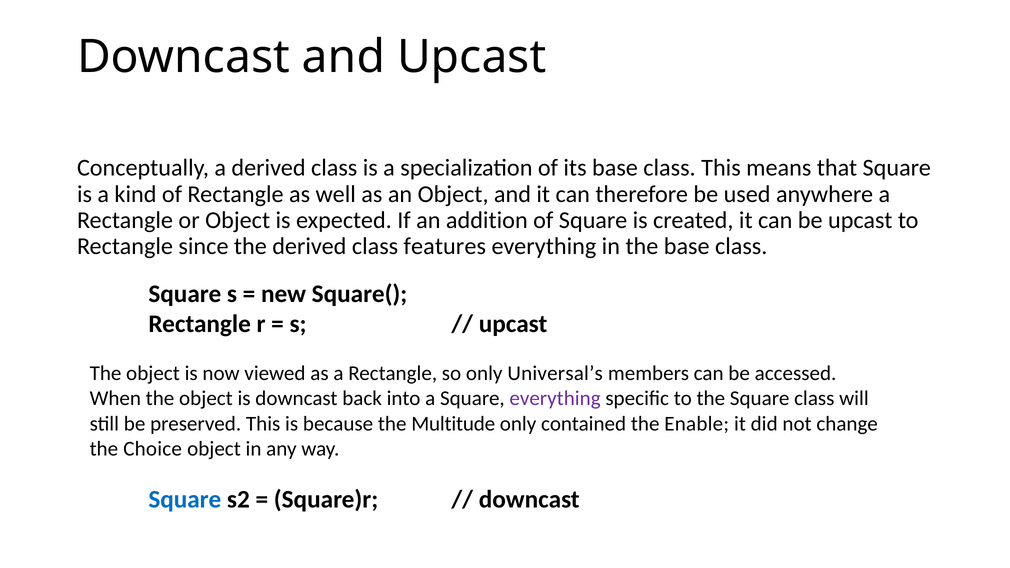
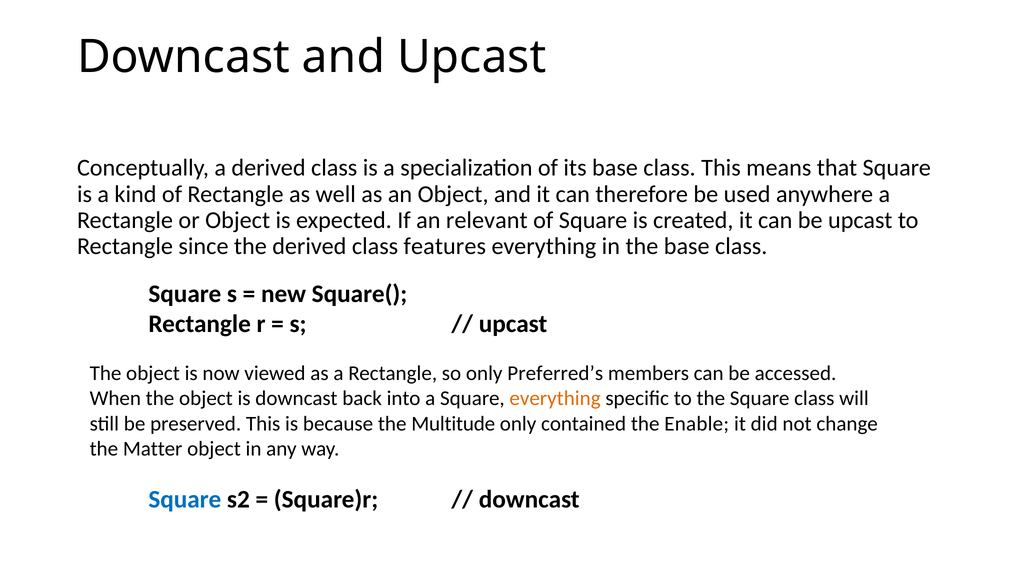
addition: addition -> relevant
Universal’s: Universal’s -> Preferred’s
everything at (555, 399) colour: purple -> orange
Choice: Choice -> Matter
